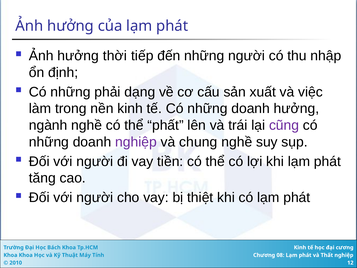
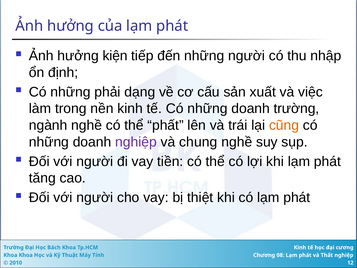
thời: thời -> kiện
doanh hưởng: hưởng -> trường
cũng colour: purple -> orange
